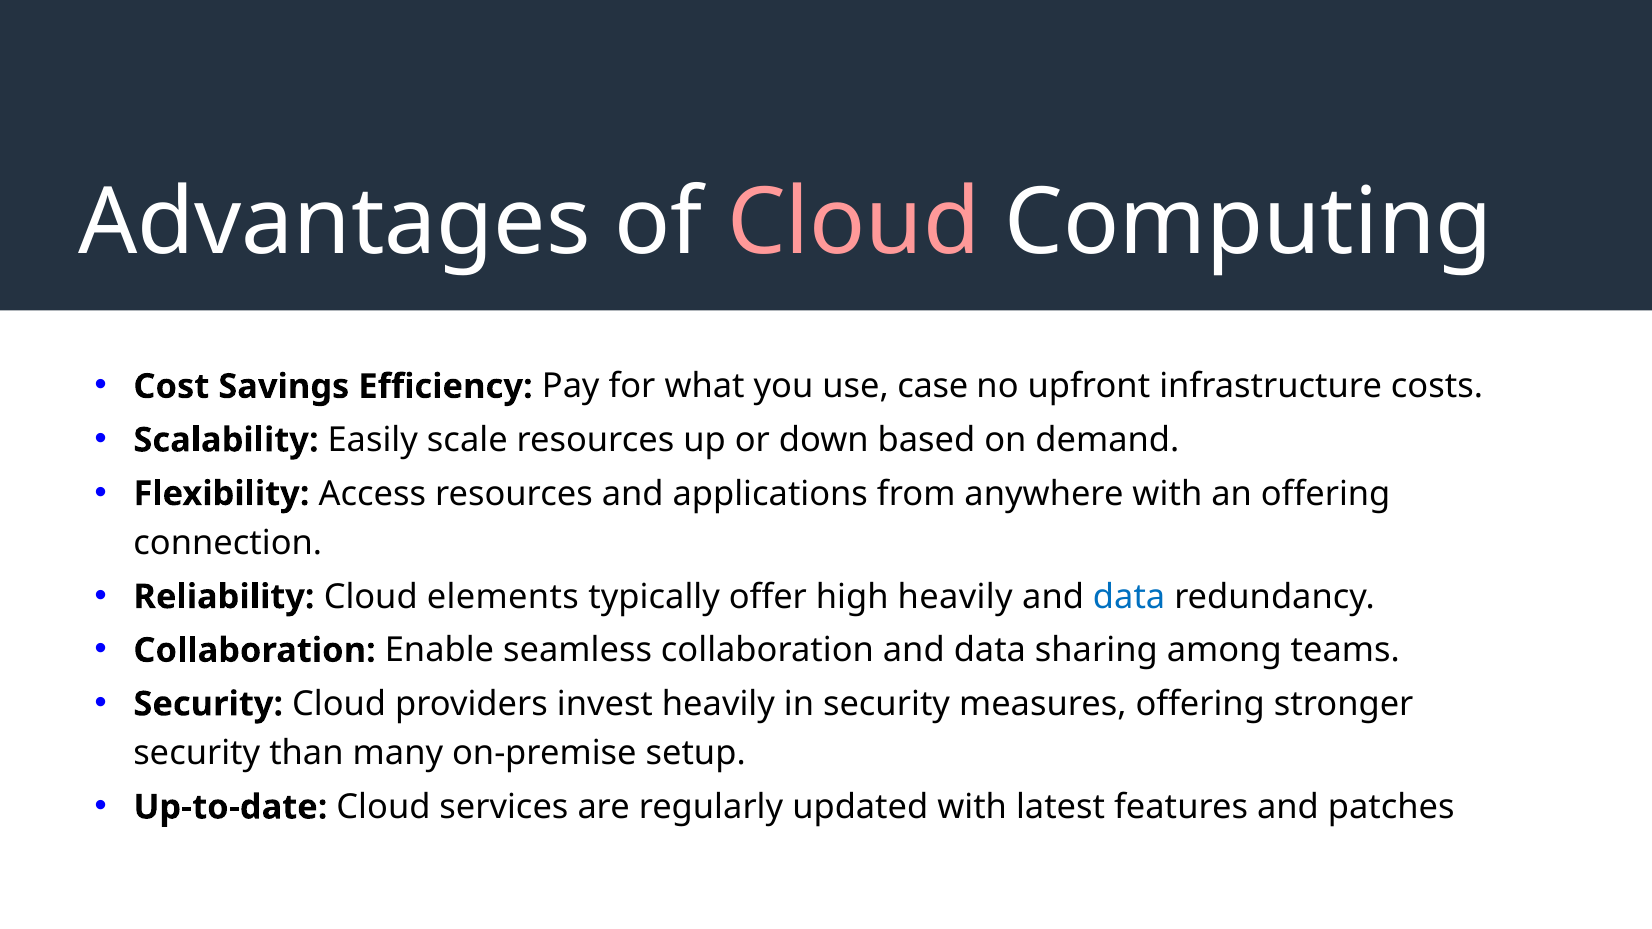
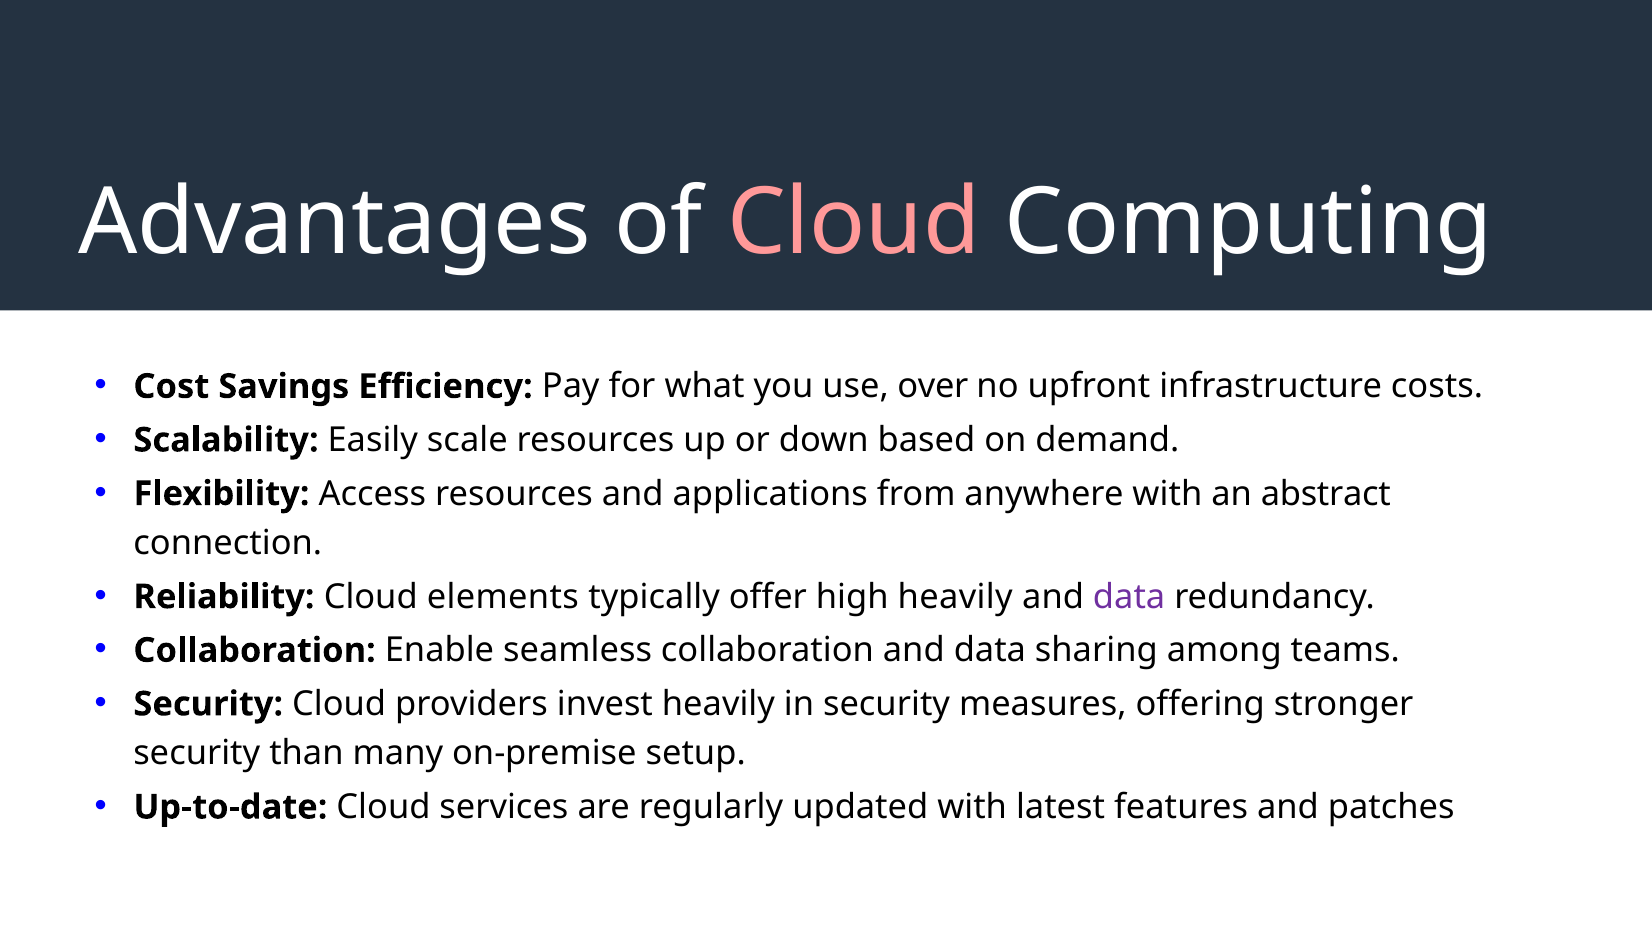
case: case -> over
an offering: offering -> abstract
data at (1129, 597) colour: blue -> purple
